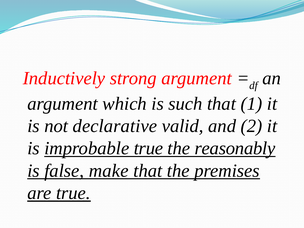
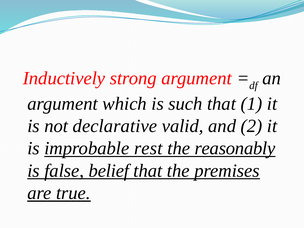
improbable true: true -> rest
make: make -> belief
